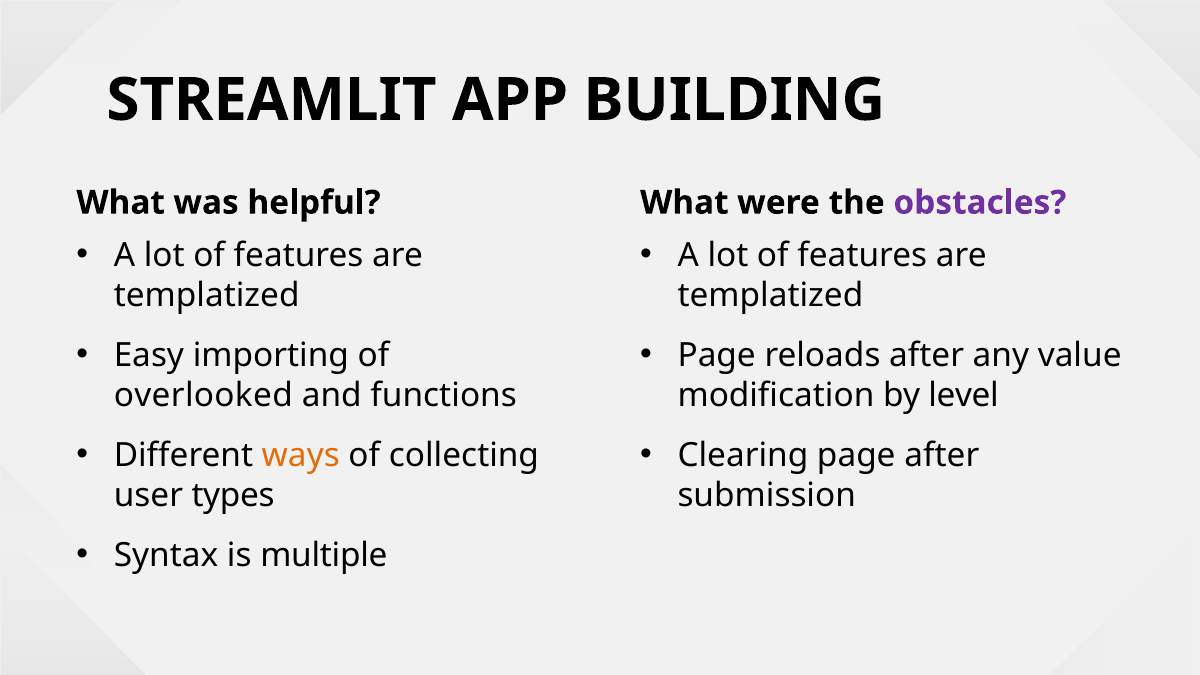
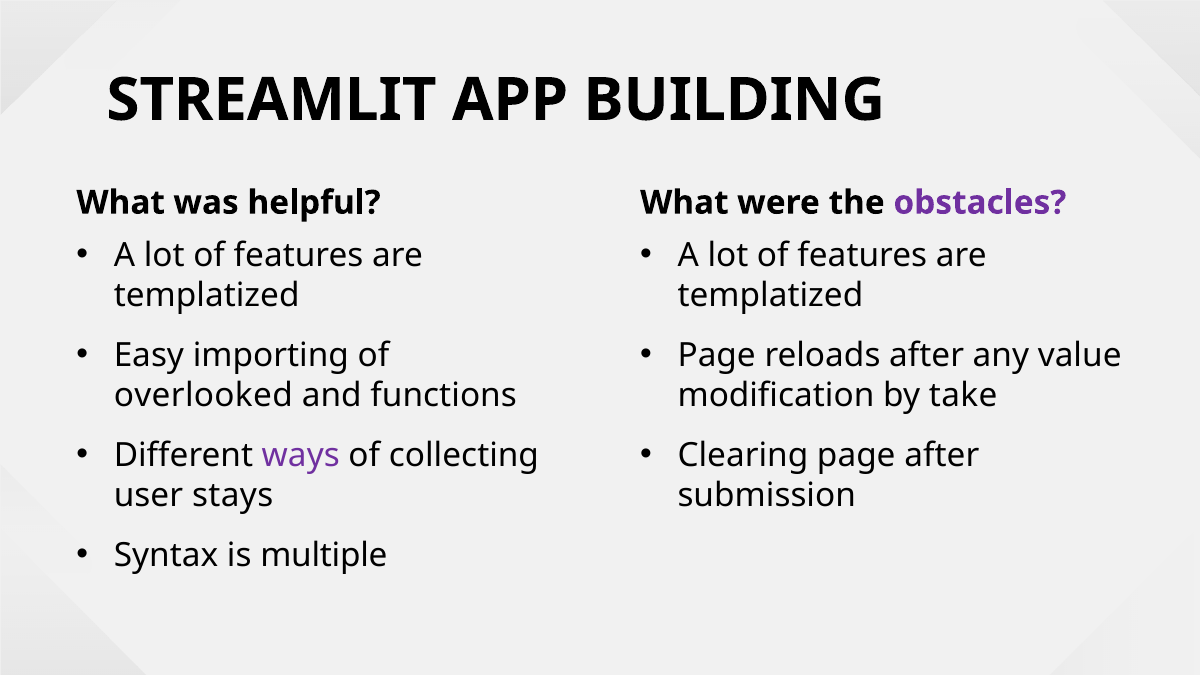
level: level -> take
ways colour: orange -> purple
types: types -> stays
